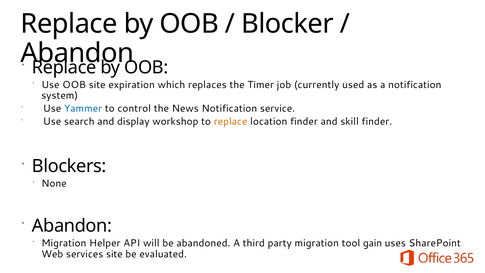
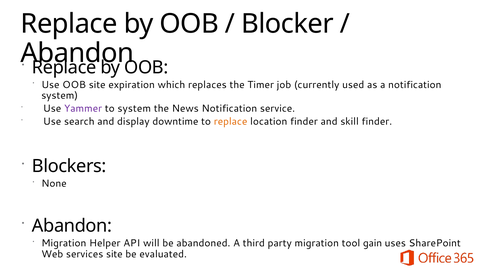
Yammer colour: blue -> purple
to control: control -> system
workshop: workshop -> downtime
